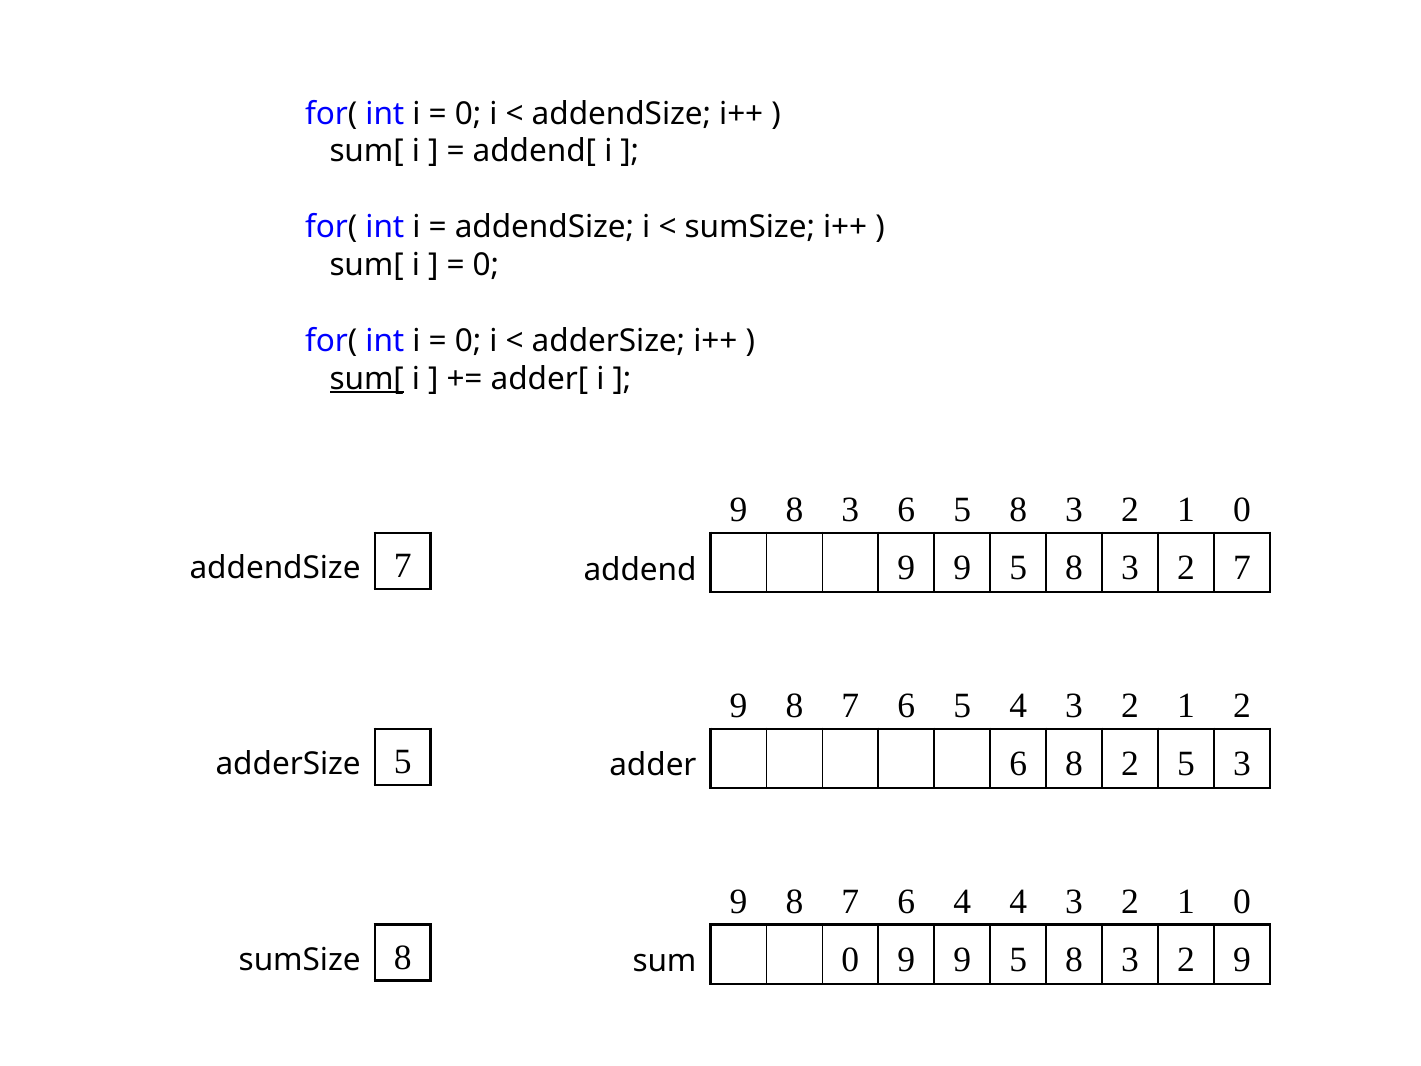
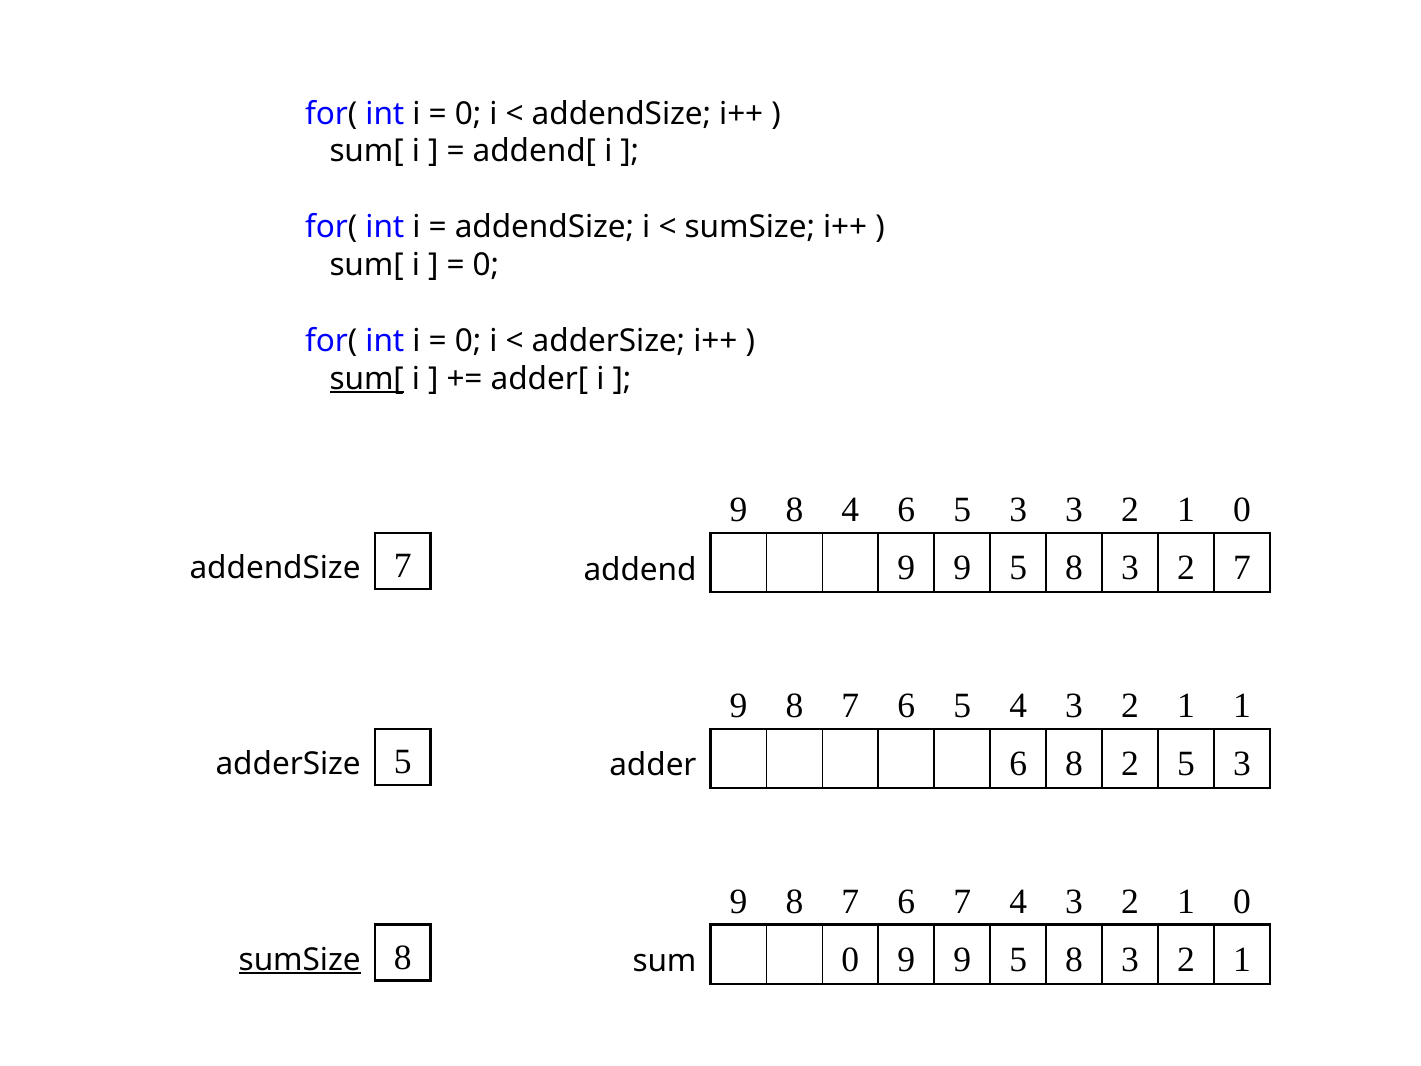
9 8 3: 3 -> 4
6 5 8: 8 -> 3
1 2: 2 -> 1
6 4: 4 -> 7
sumSize at (300, 960) underline: none -> present
8 3 2 9: 9 -> 1
